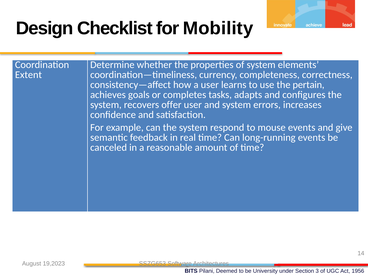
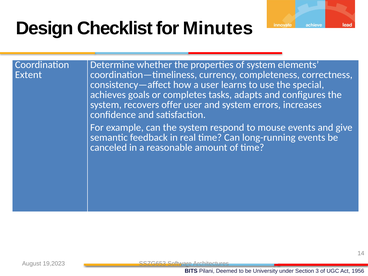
Mobility: Mobility -> Minutes
pertain: pertain -> special
